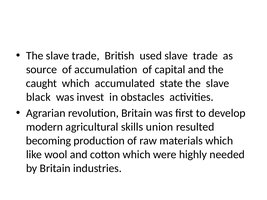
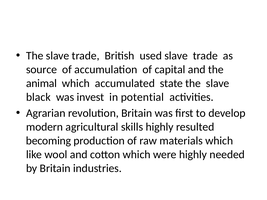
caught: caught -> animal
obstacles: obstacles -> potential
skills union: union -> highly
